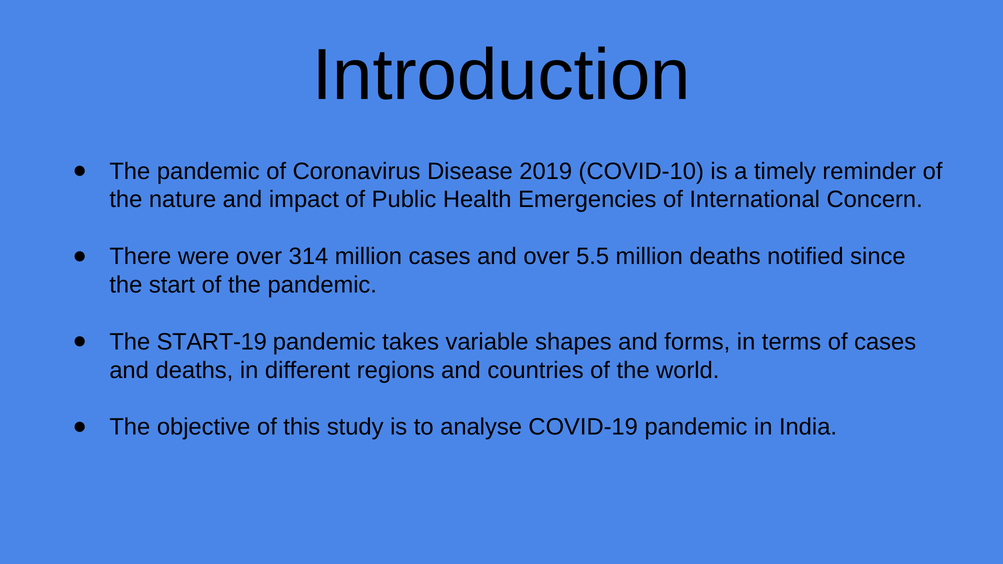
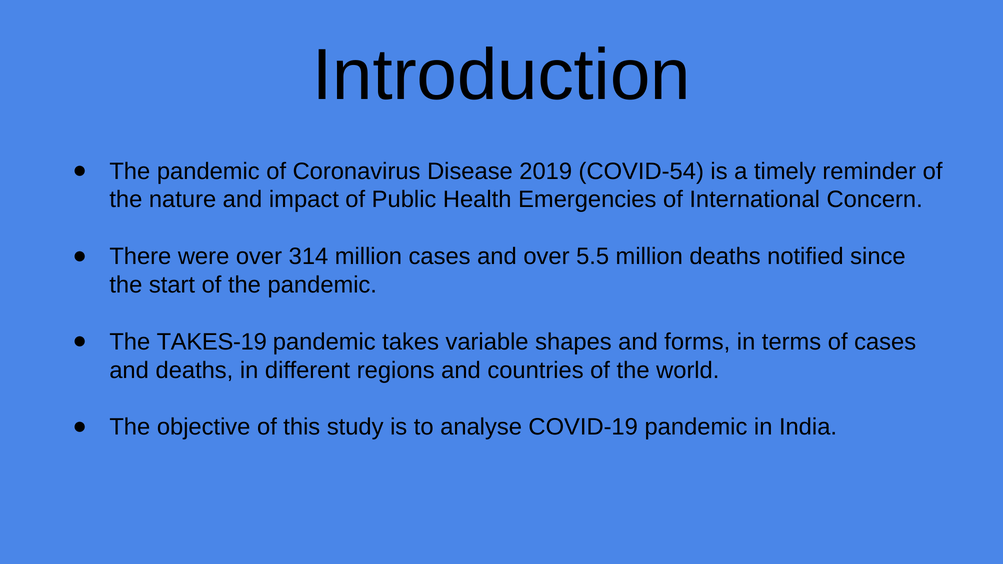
COVID-10: COVID-10 -> COVID-54
START-19: START-19 -> TAKES-19
